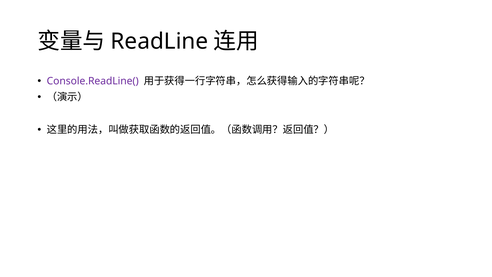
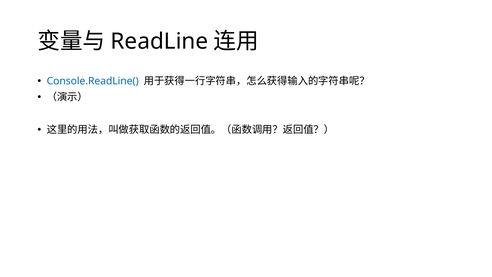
Console.ReadLine( colour: purple -> blue
